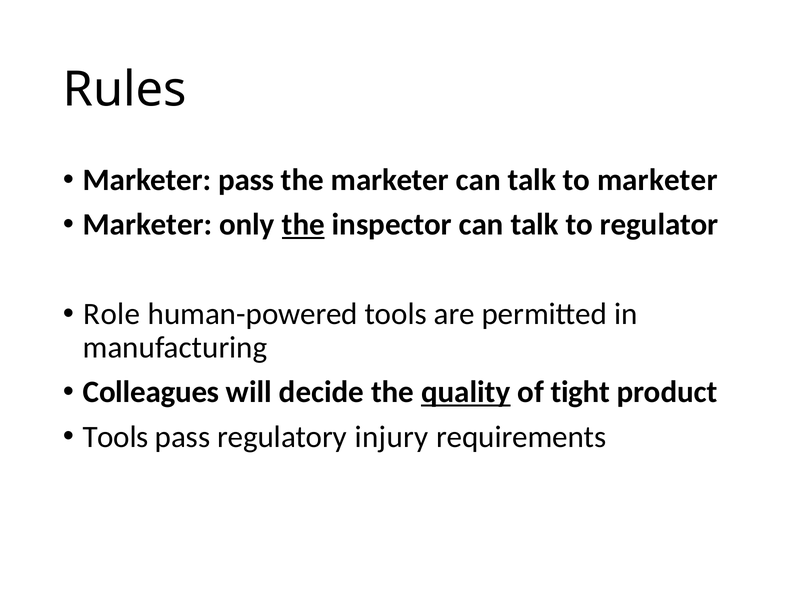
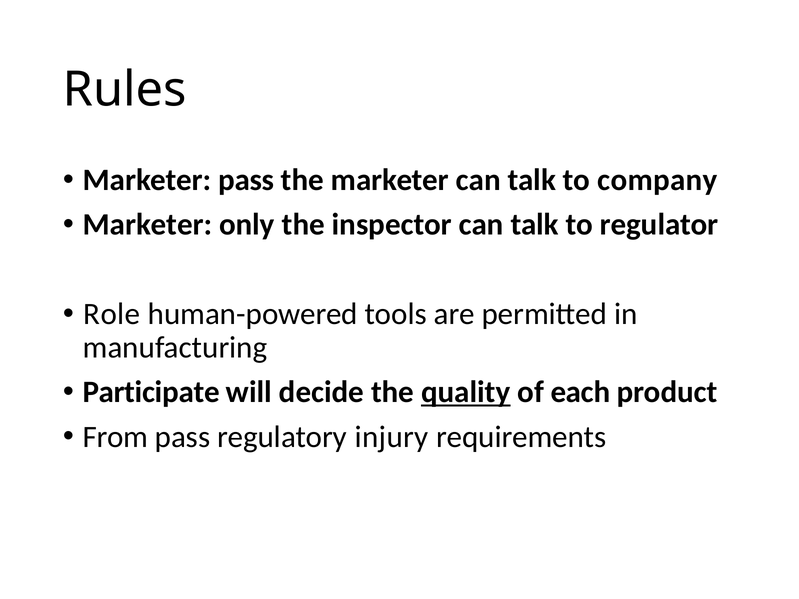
to marketer: marketer -> company
the at (303, 225) underline: present -> none
Colleagues: Colleagues -> Participate
tight: tight -> each
Tools at (116, 437): Tools -> From
